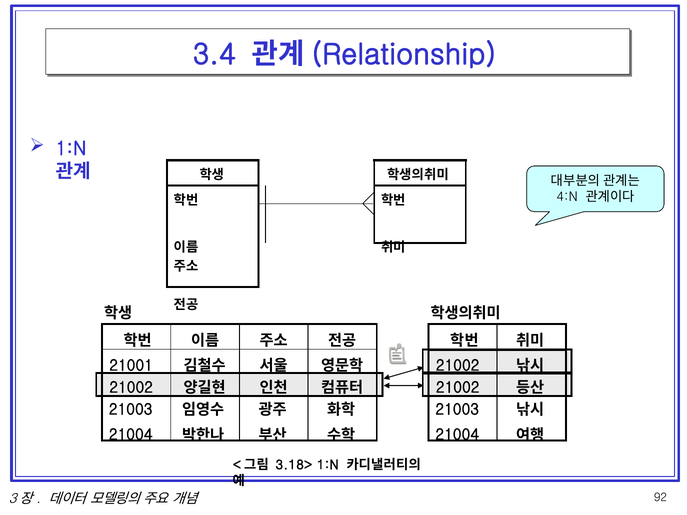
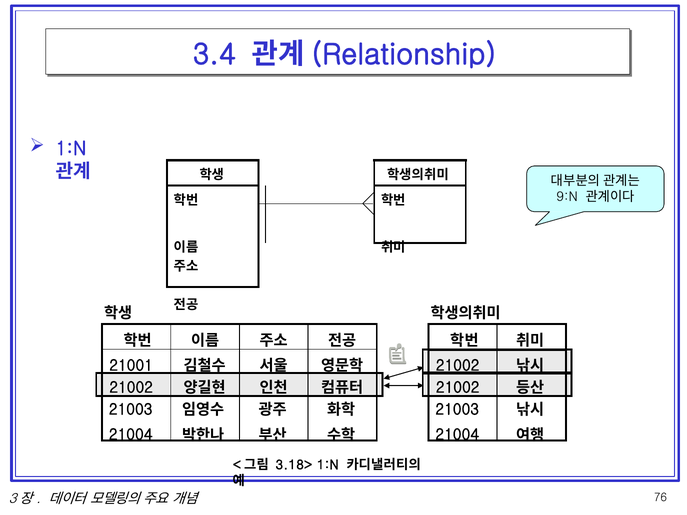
4:N: 4:N -> 9:N
92: 92 -> 76
